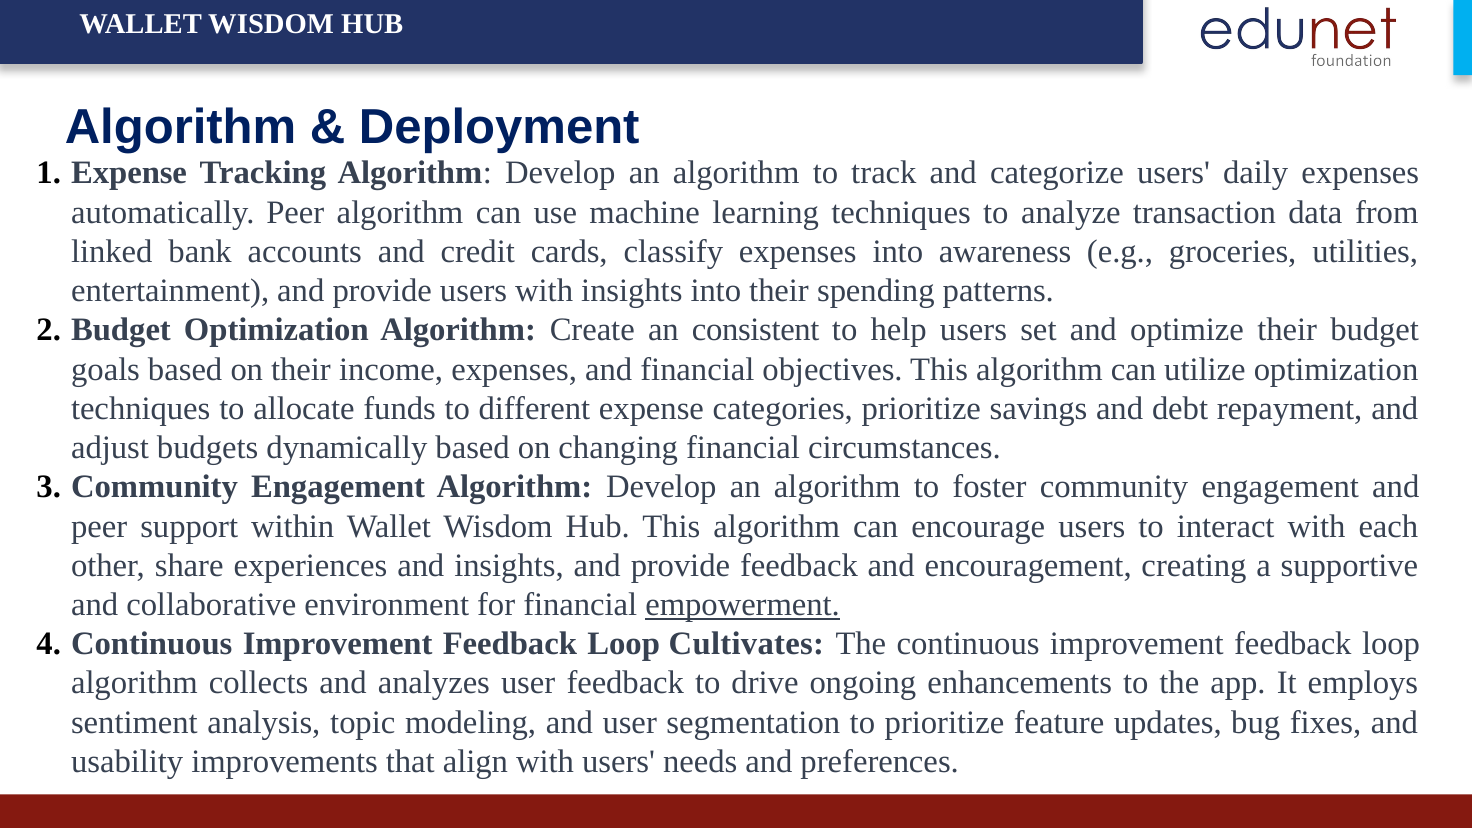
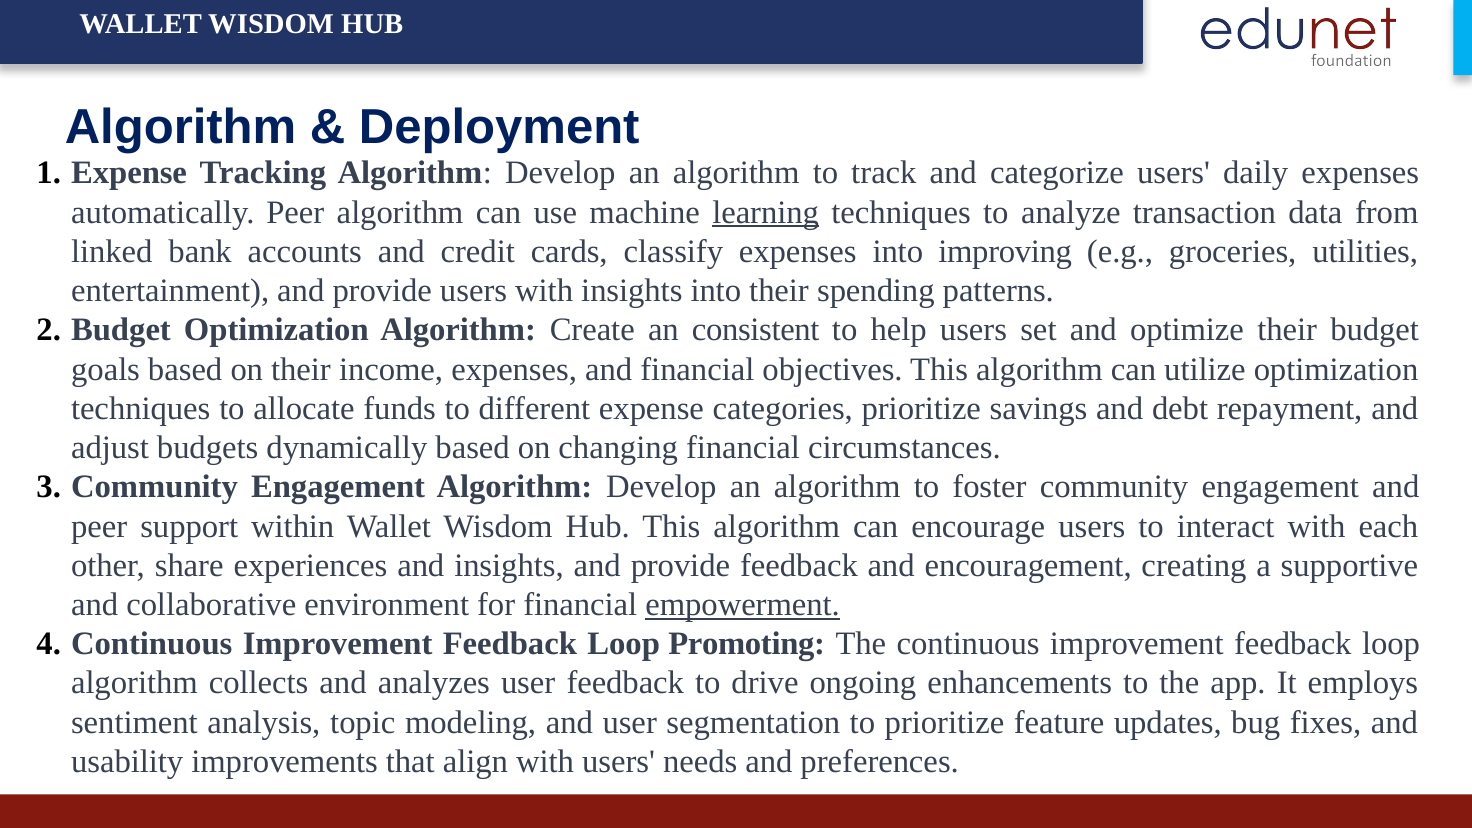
learning underline: none -> present
awareness: awareness -> improving
Cultivates: Cultivates -> Promoting
